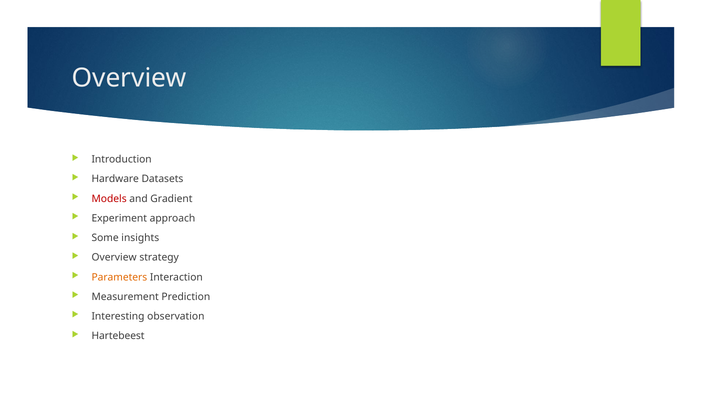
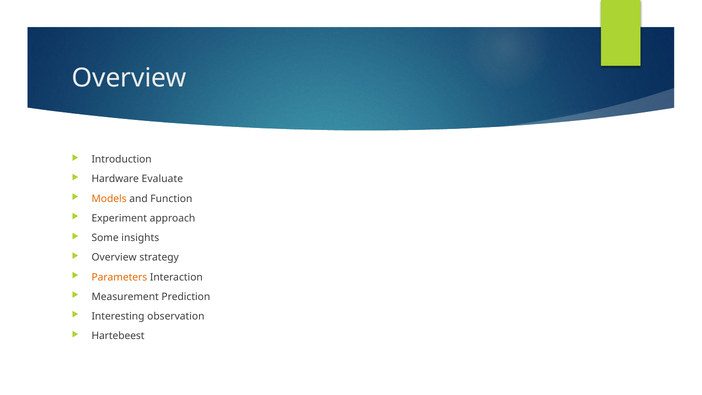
Datasets: Datasets -> Evaluate
Models colour: red -> orange
Gradient: Gradient -> Function
